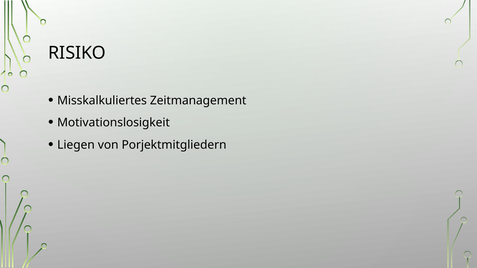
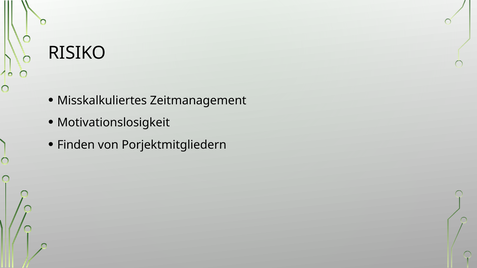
Liegen: Liegen -> Finden
